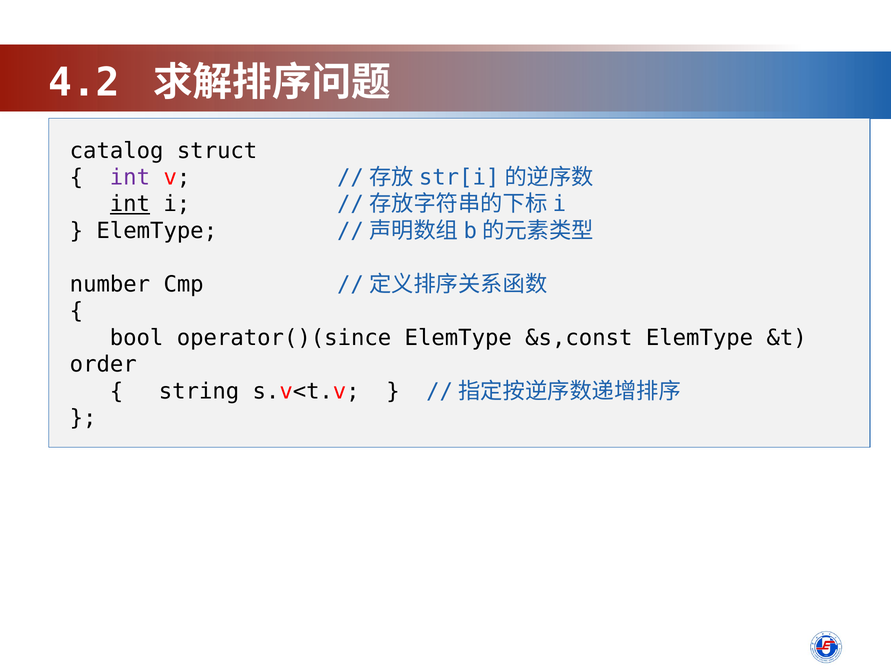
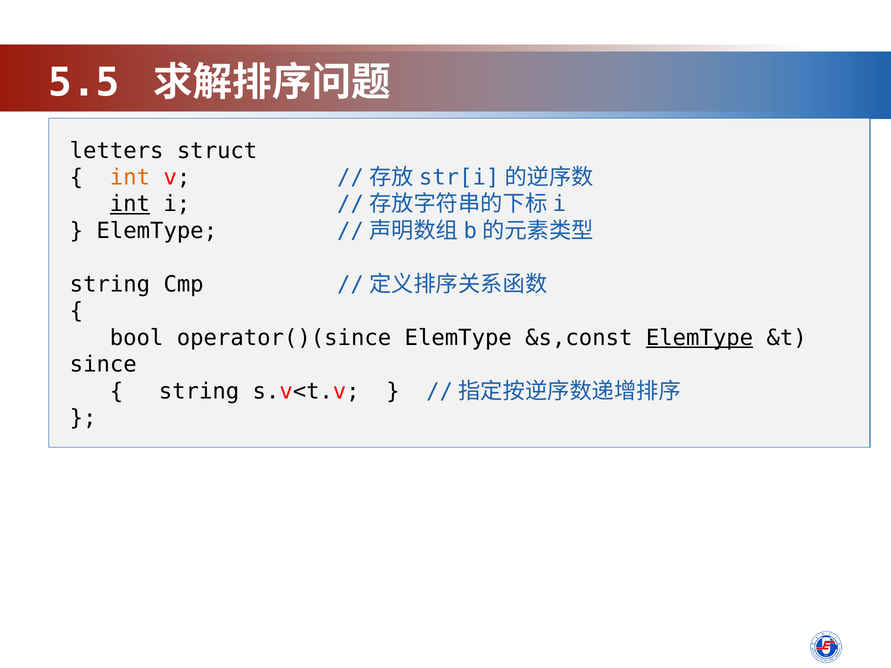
4.2: 4.2 -> 5.5
catalog: catalog -> letters
int at (130, 177) colour: purple -> orange
number at (110, 284): number -> string
ElemType at (700, 338) underline: none -> present
order: order -> since
